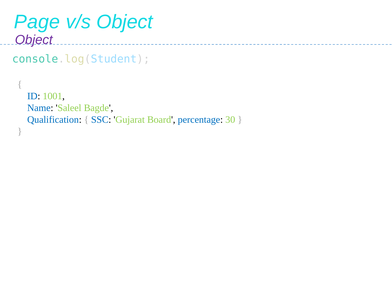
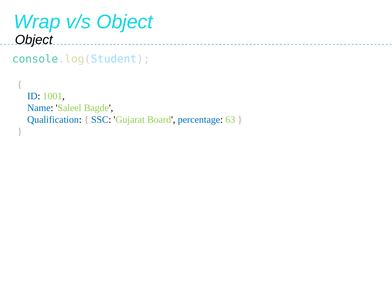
Page: Page -> Wrap
Object at (34, 40) colour: purple -> black
30: 30 -> 63
